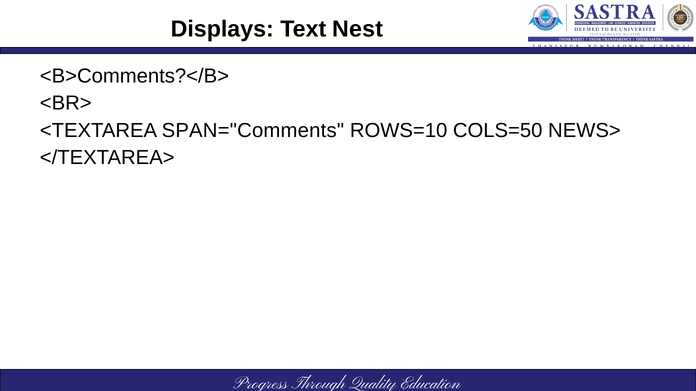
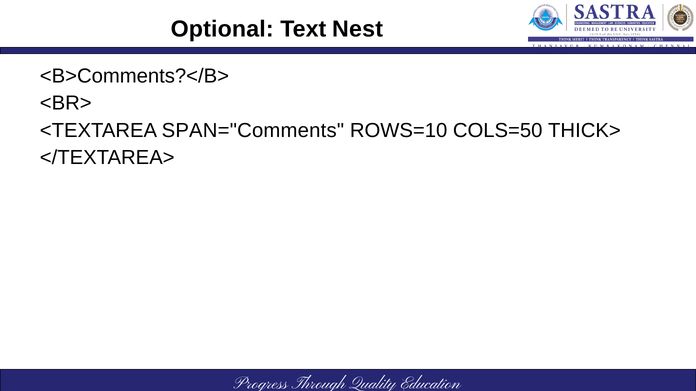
Displays: Displays -> Optional
NEWS>: NEWS> -> THICK>
